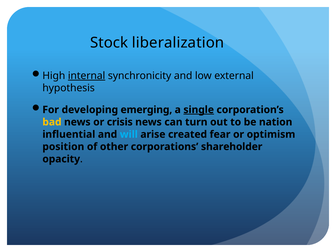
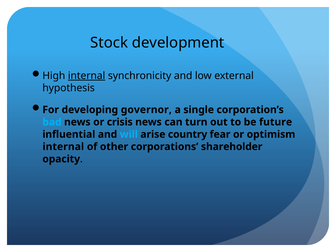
liberalization: liberalization -> development
emerging: emerging -> governor
single underline: present -> none
bad colour: yellow -> light blue
nation: nation -> future
created: created -> country
position at (63, 147): position -> internal
